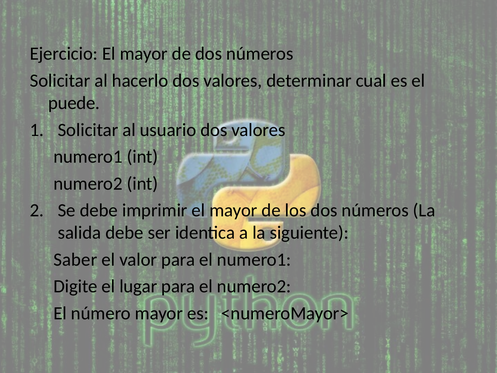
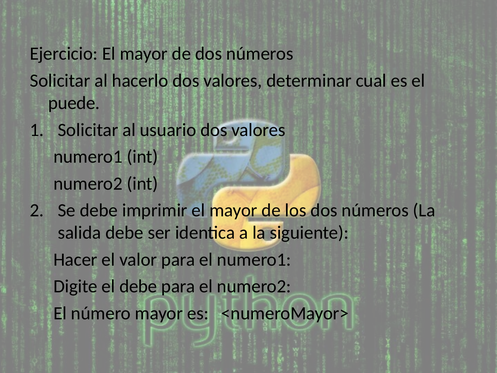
Saber: Saber -> Hacer
el lugar: lugar -> debe
